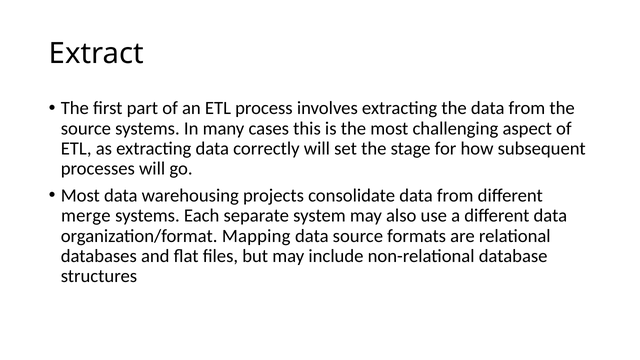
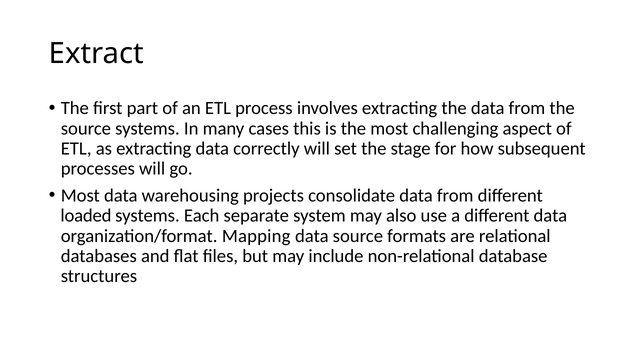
merge: merge -> loaded
